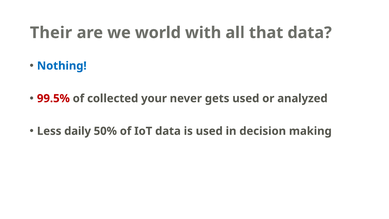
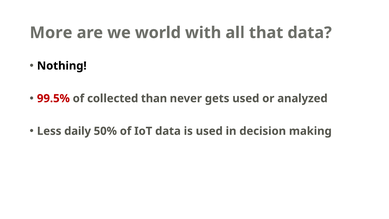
Their: Their -> More
Nothing colour: blue -> black
your: your -> than
